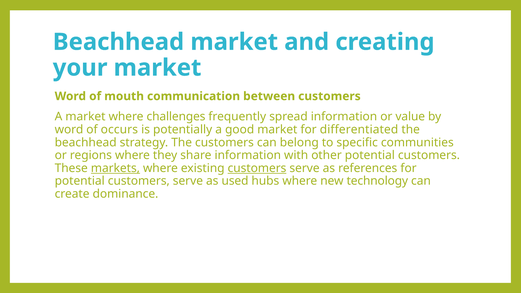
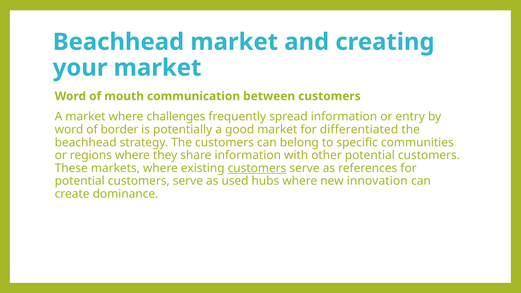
value: value -> entry
occurs: occurs -> border
markets underline: present -> none
technology: technology -> innovation
